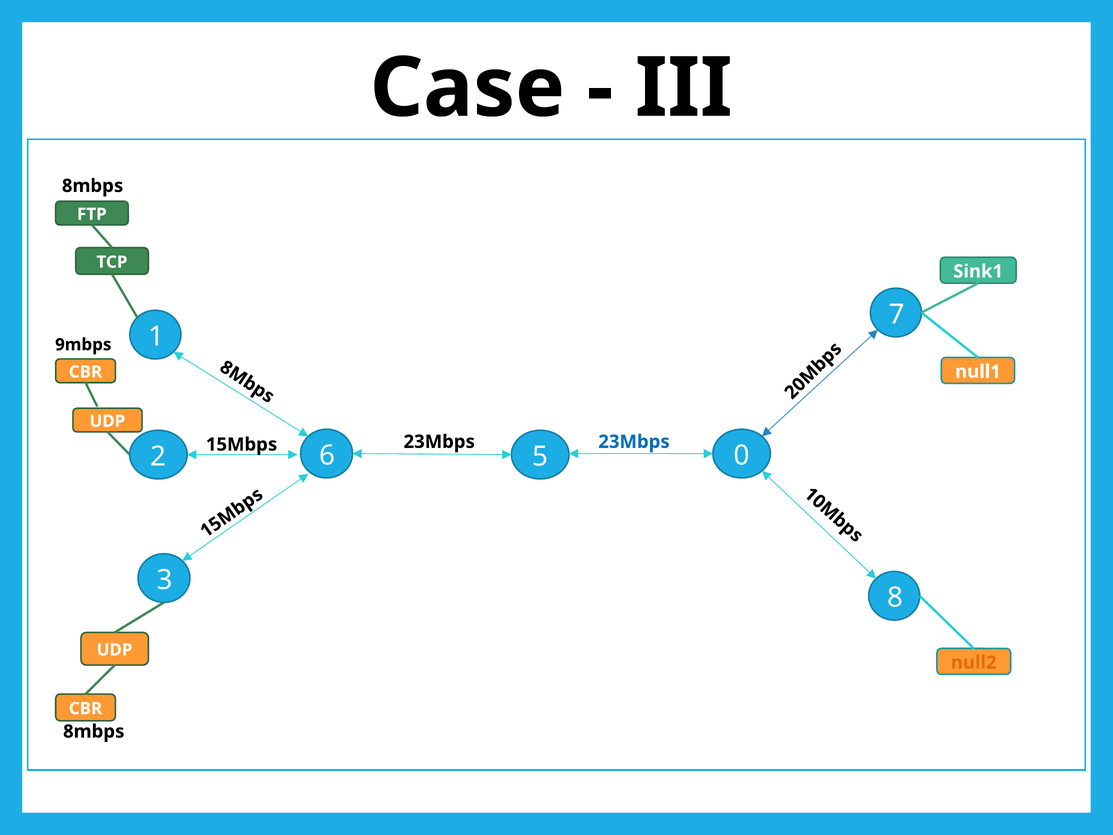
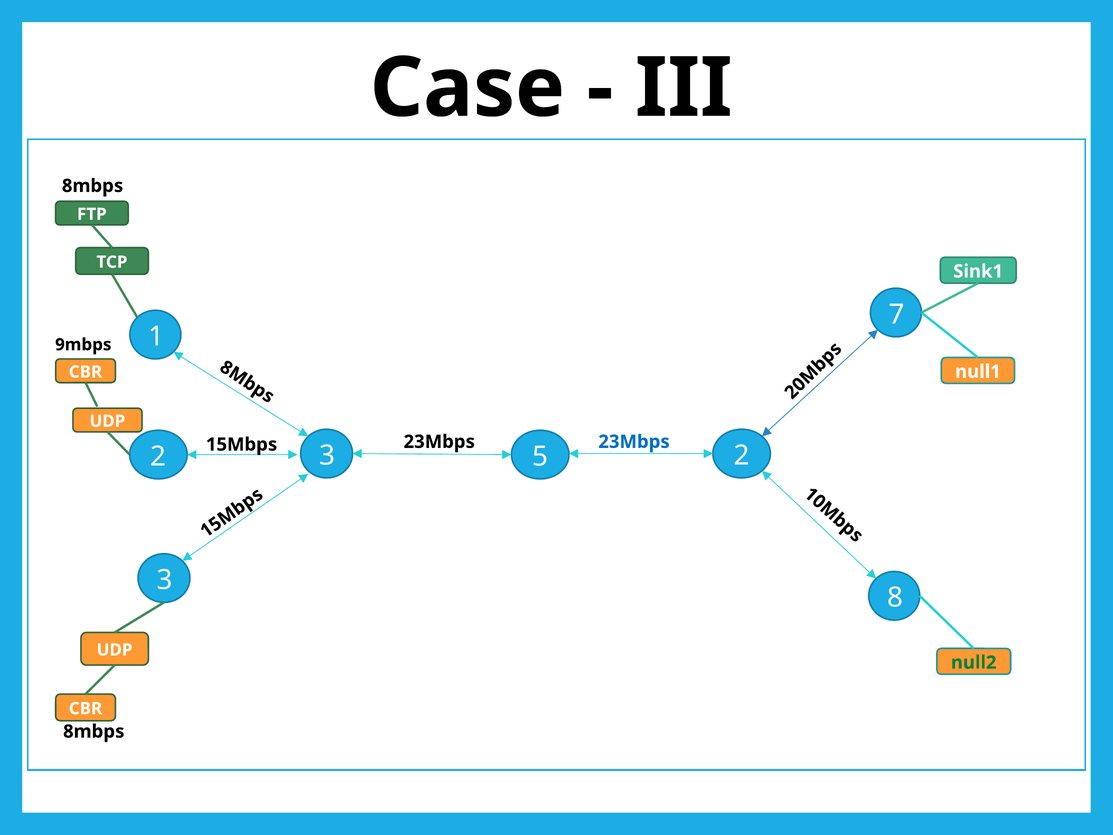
2 6: 6 -> 3
5 0: 0 -> 2
null2 colour: orange -> green
